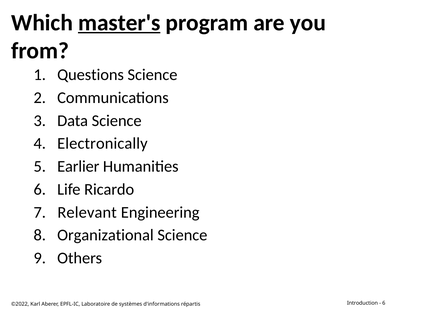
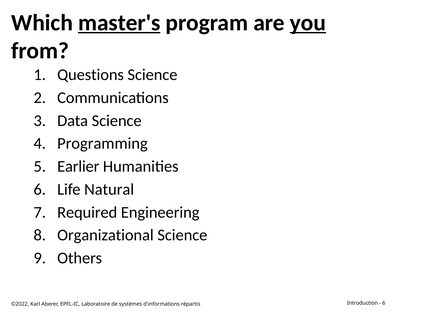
you underline: none -> present
Electronically: Electronically -> Programming
Ricardo: Ricardo -> Natural
Relevant: Relevant -> Required
